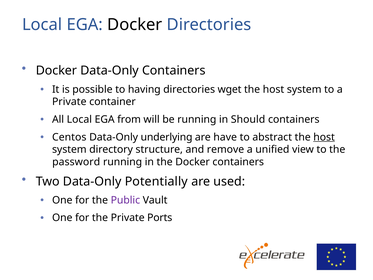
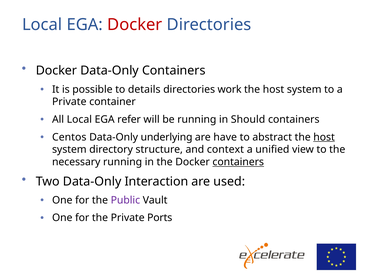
Docker at (135, 25) colour: black -> red
having: having -> details
wget: wget -> work
from: from -> refer
remove: remove -> context
password: password -> necessary
containers at (238, 162) underline: none -> present
Potentially: Potentially -> Interaction
